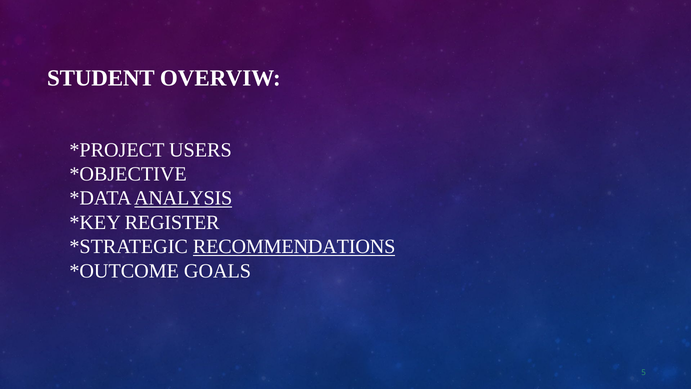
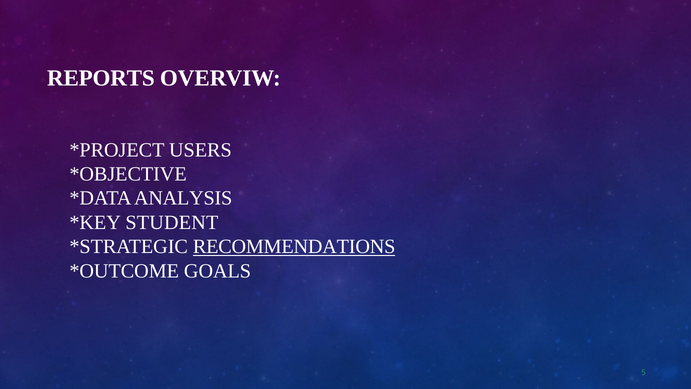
STUDENT: STUDENT -> REPORTS
ANALYSIS underline: present -> none
REGISTER: REGISTER -> STUDENT
